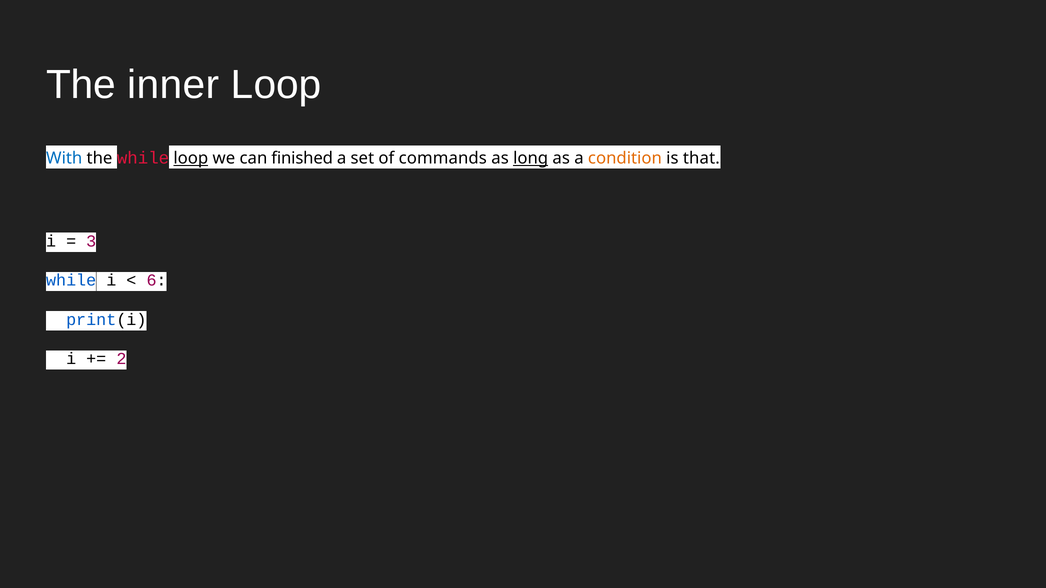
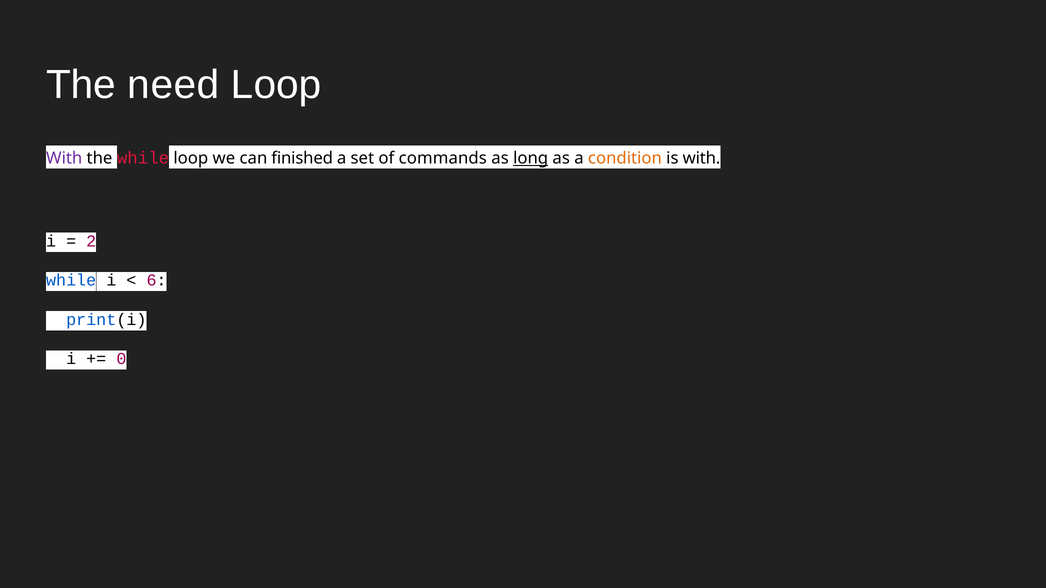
inner: inner -> need
With at (64, 158) colour: blue -> purple
loop at (191, 158) underline: present -> none
is that: that -> with
3: 3 -> 2
2: 2 -> 0
